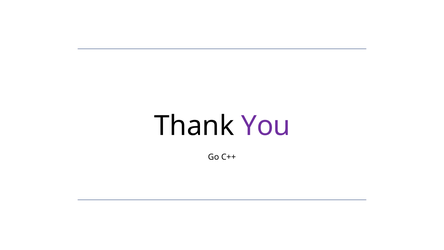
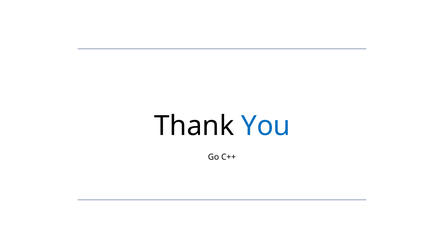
You colour: purple -> blue
